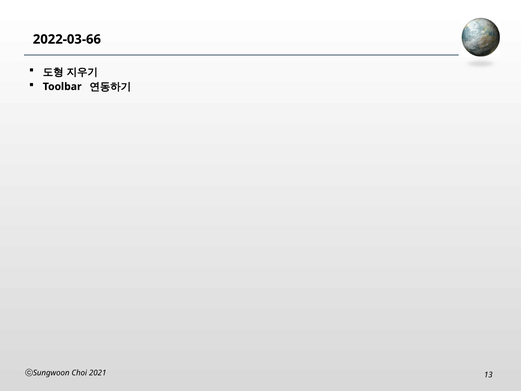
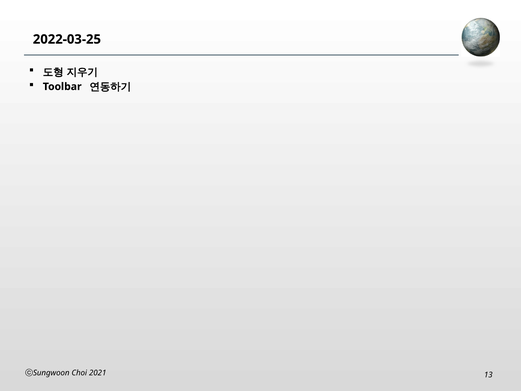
2022-03-66: 2022-03-66 -> 2022-03-25
